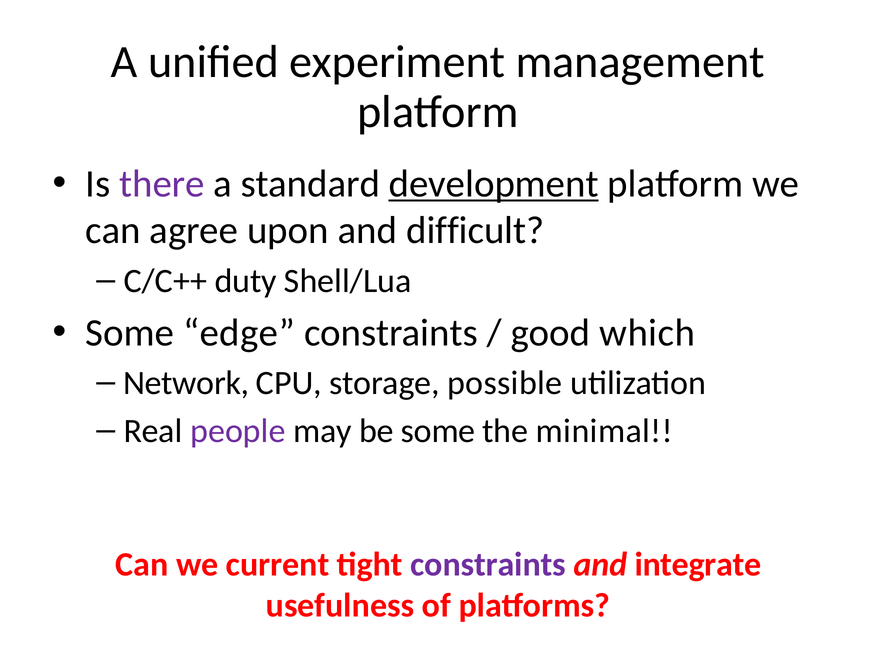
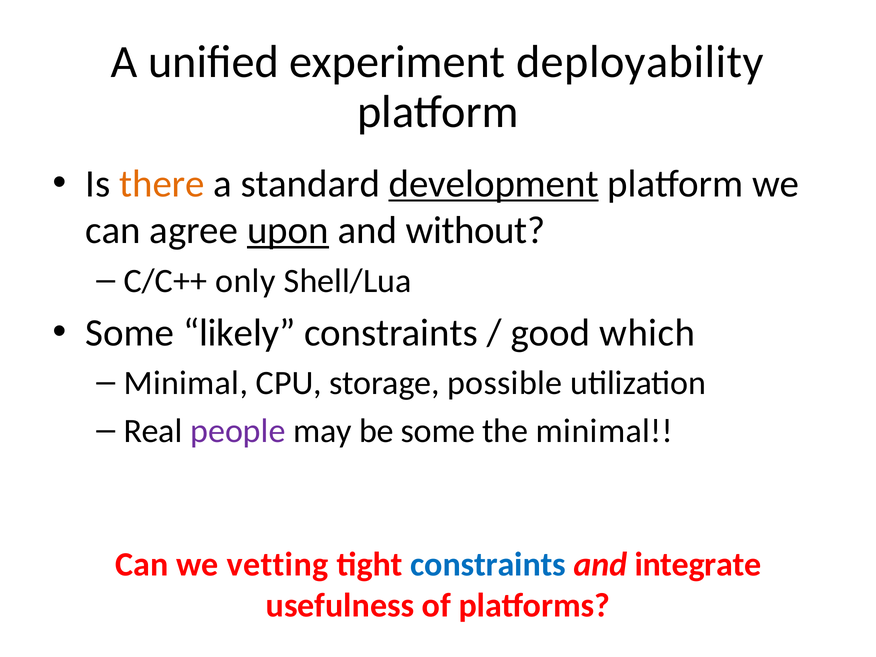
management: management -> deployability
there colour: purple -> orange
upon underline: none -> present
difficult: difficult -> without
duty: duty -> only
edge: edge -> likely
Network at (186, 383): Network -> Minimal
current: current -> vetting
constraints at (488, 564) colour: purple -> blue
